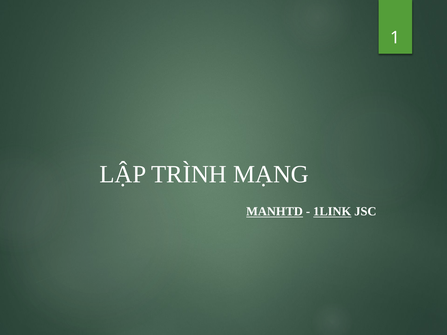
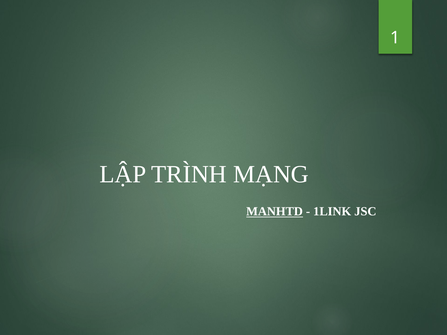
1LINK underline: present -> none
